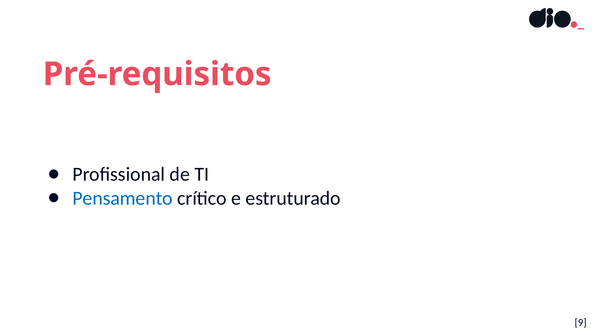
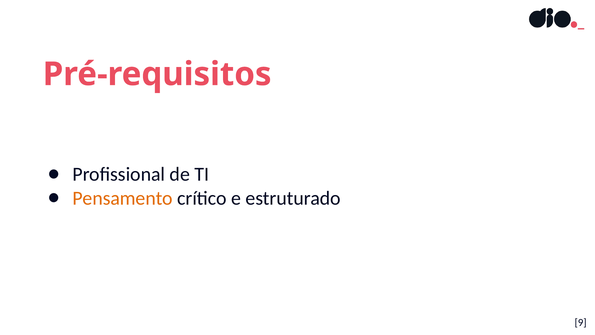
Pensamento colour: blue -> orange
